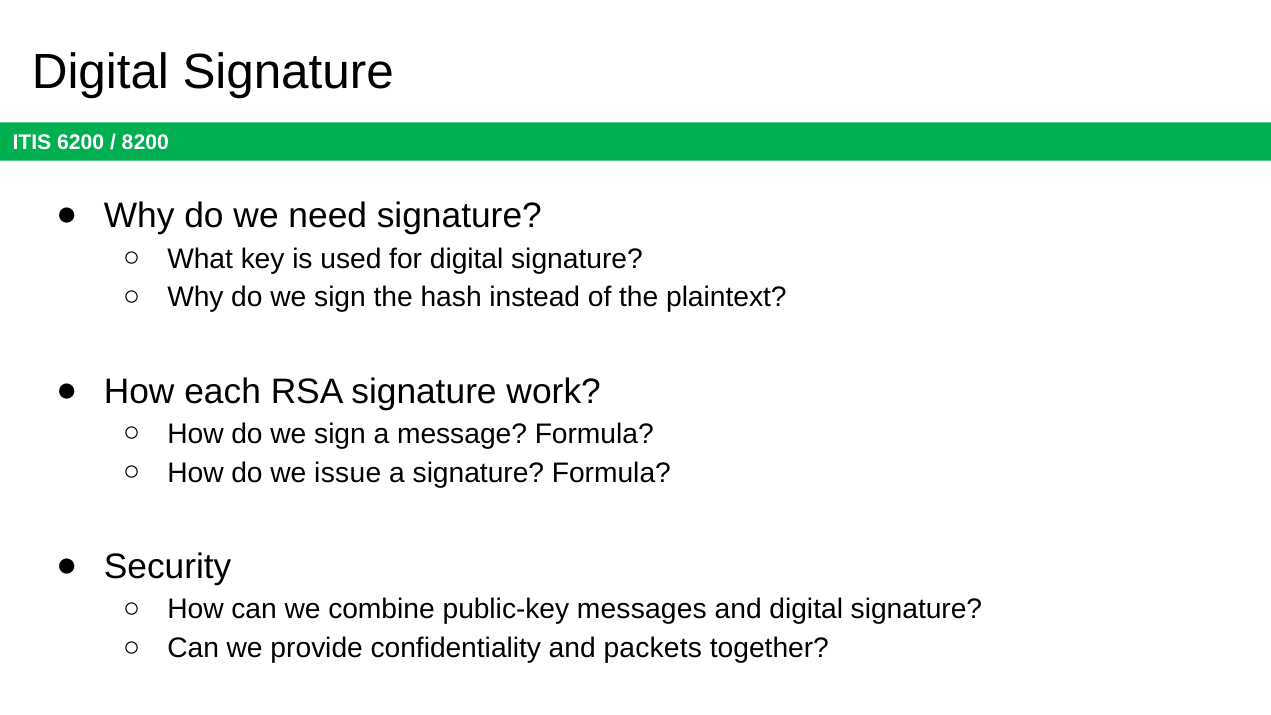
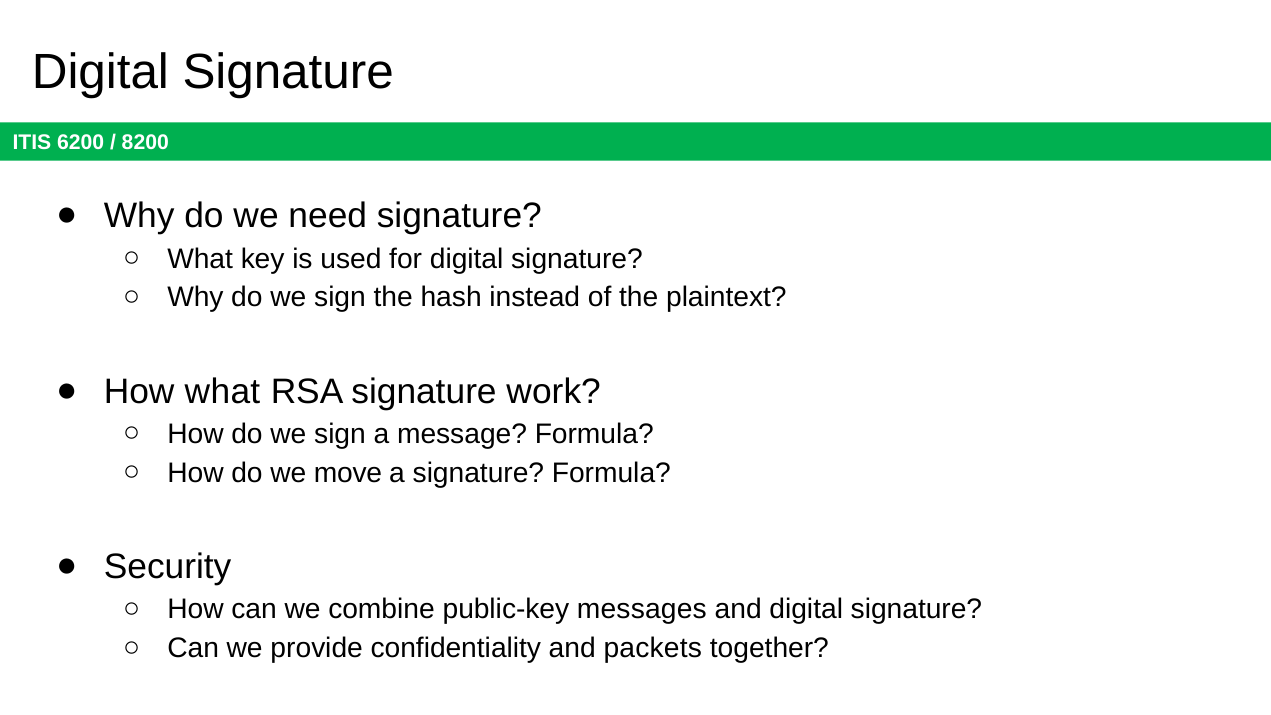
How each: each -> what
issue: issue -> move
